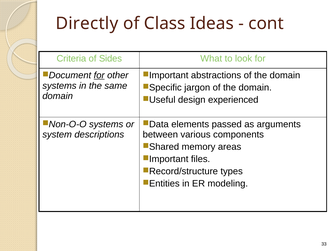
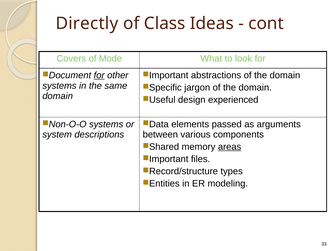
Criteria: Criteria -> Covers
Sides: Sides -> Mode
areas underline: none -> present
